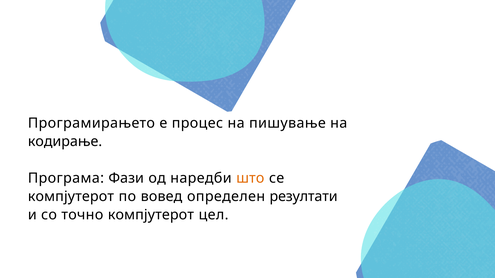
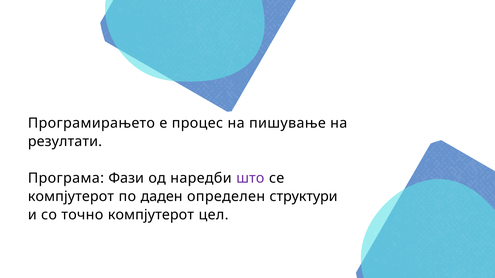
кодирање: кодирање -> резултати
што colour: orange -> purple
вовед: вовед -> даден
резултати: резултати -> структури
